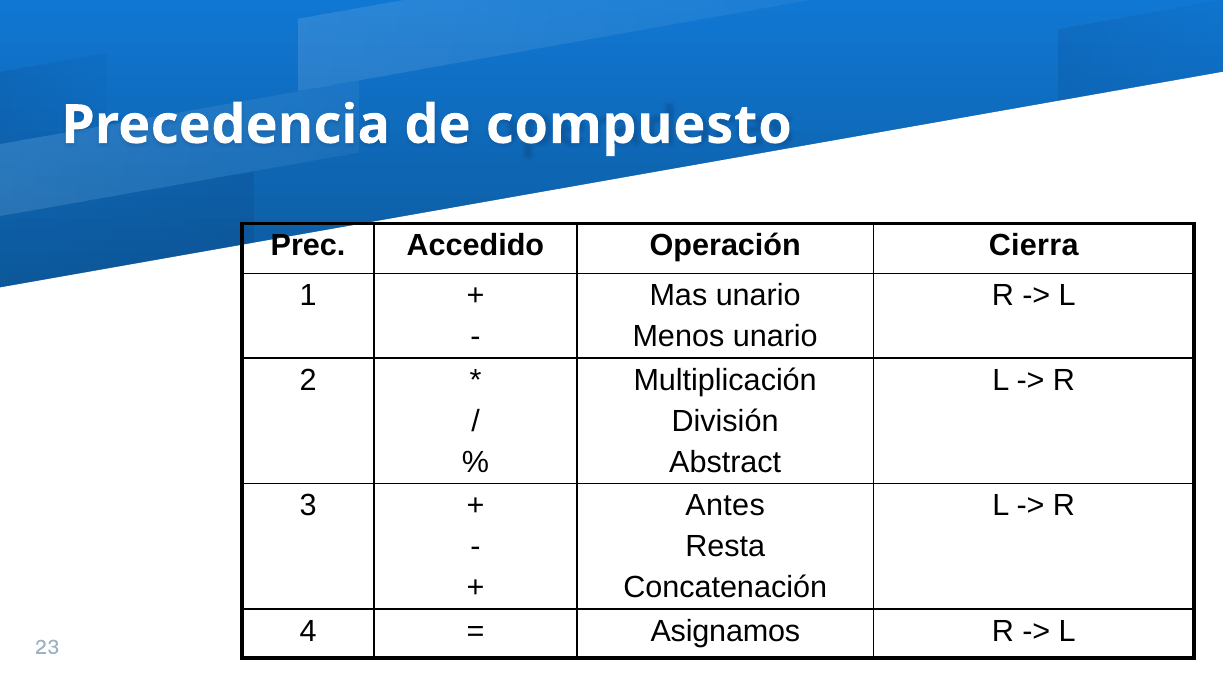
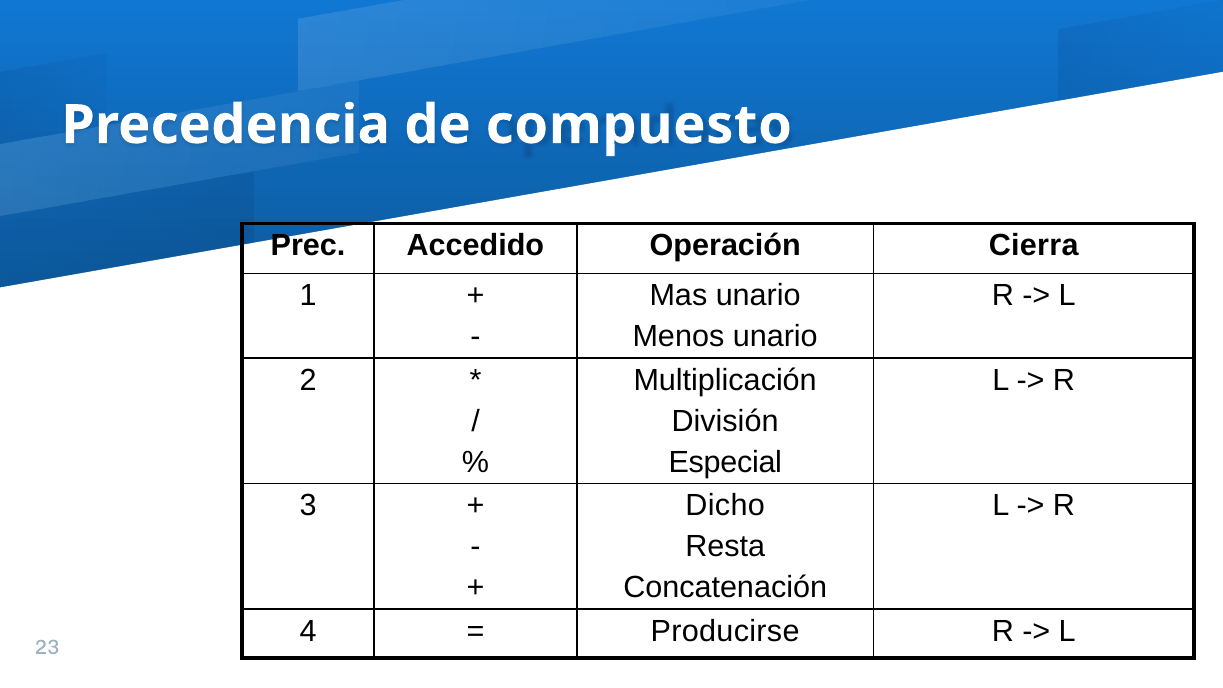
Abstract: Abstract -> Especial
Antes: Antes -> Dicho
Asignamos: Asignamos -> Producirse
